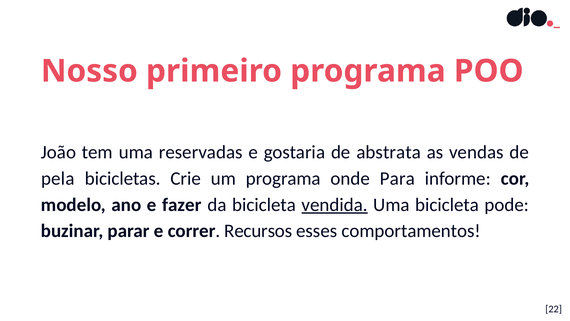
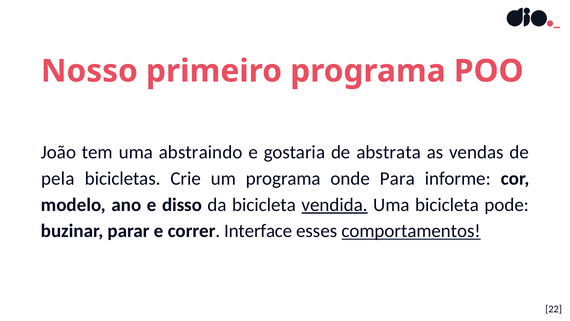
reservadas: reservadas -> abstraindo
fazer: fazer -> disso
Recursos: Recursos -> Interface
comportamentos underline: none -> present
